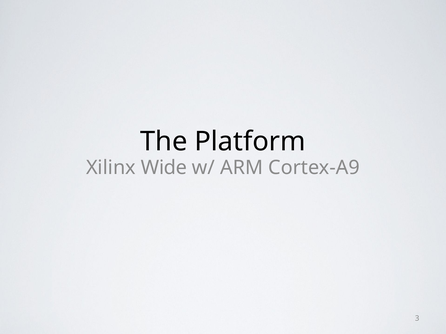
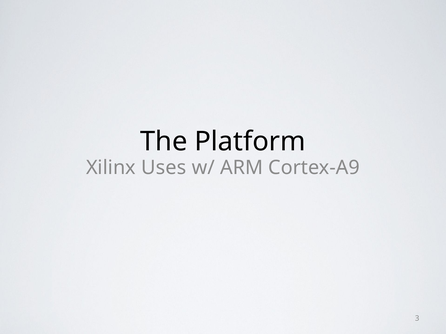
Wide: Wide -> Uses
